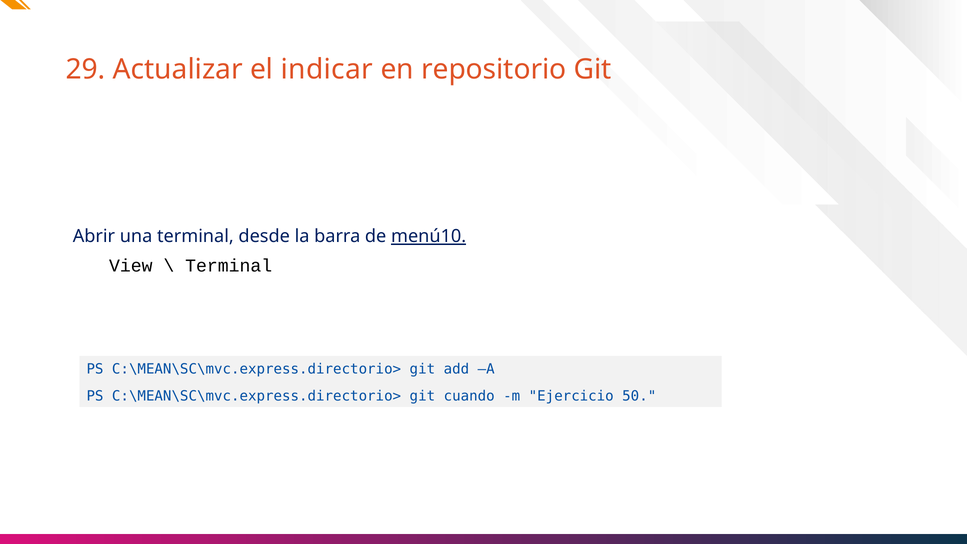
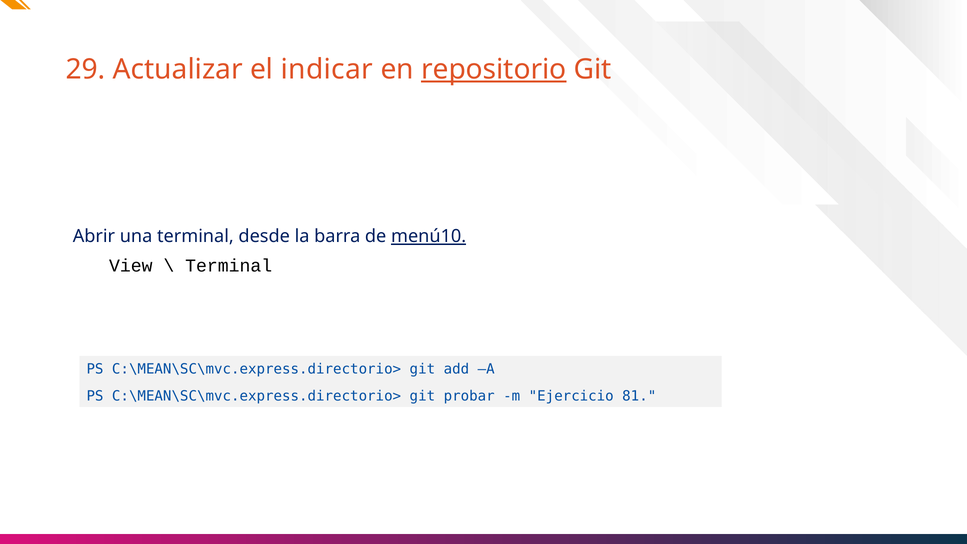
repositorio underline: none -> present
cuando: cuando -> probar
50: 50 -> 81
